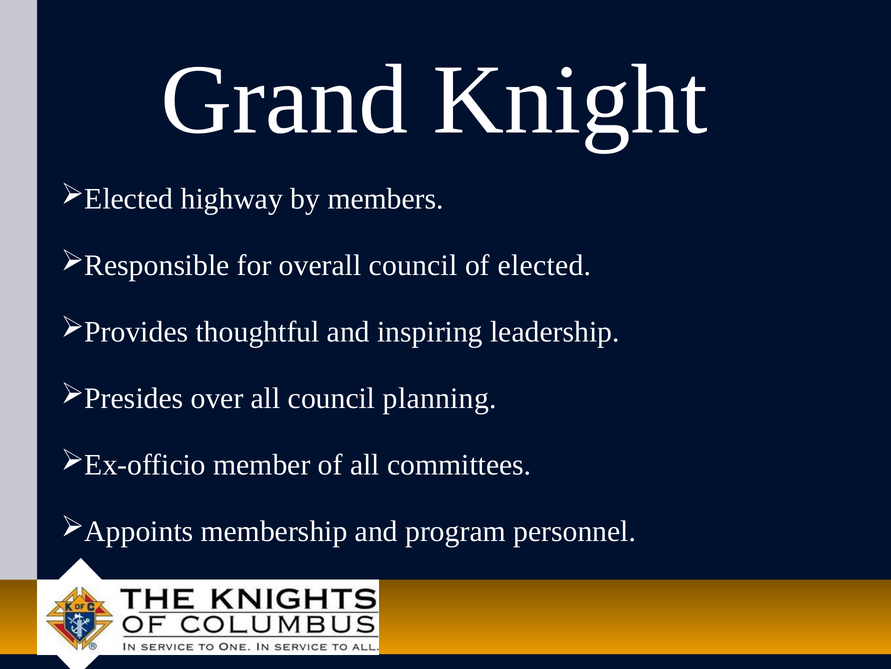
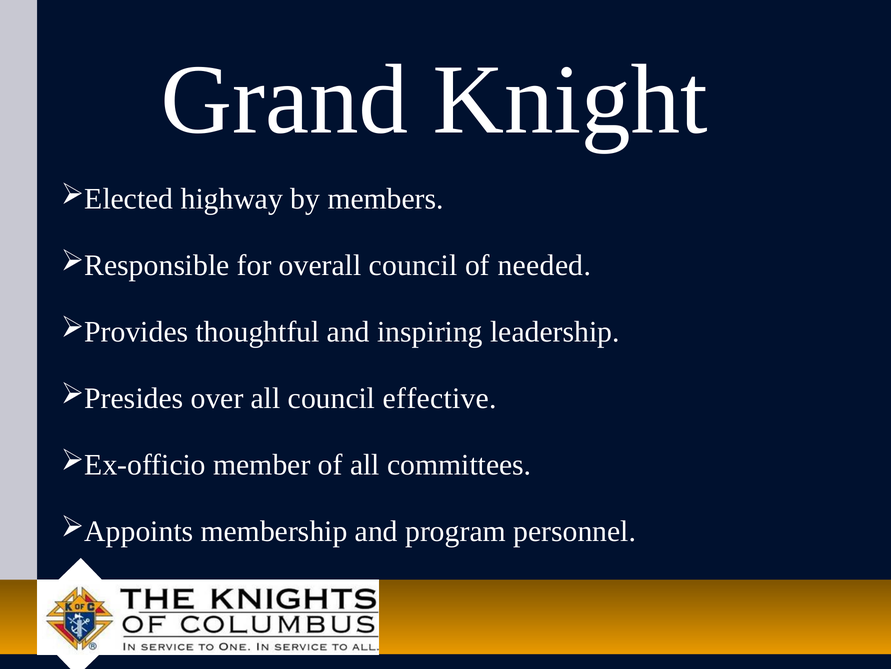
elected: elected -> needed
planning: planning -> effective
